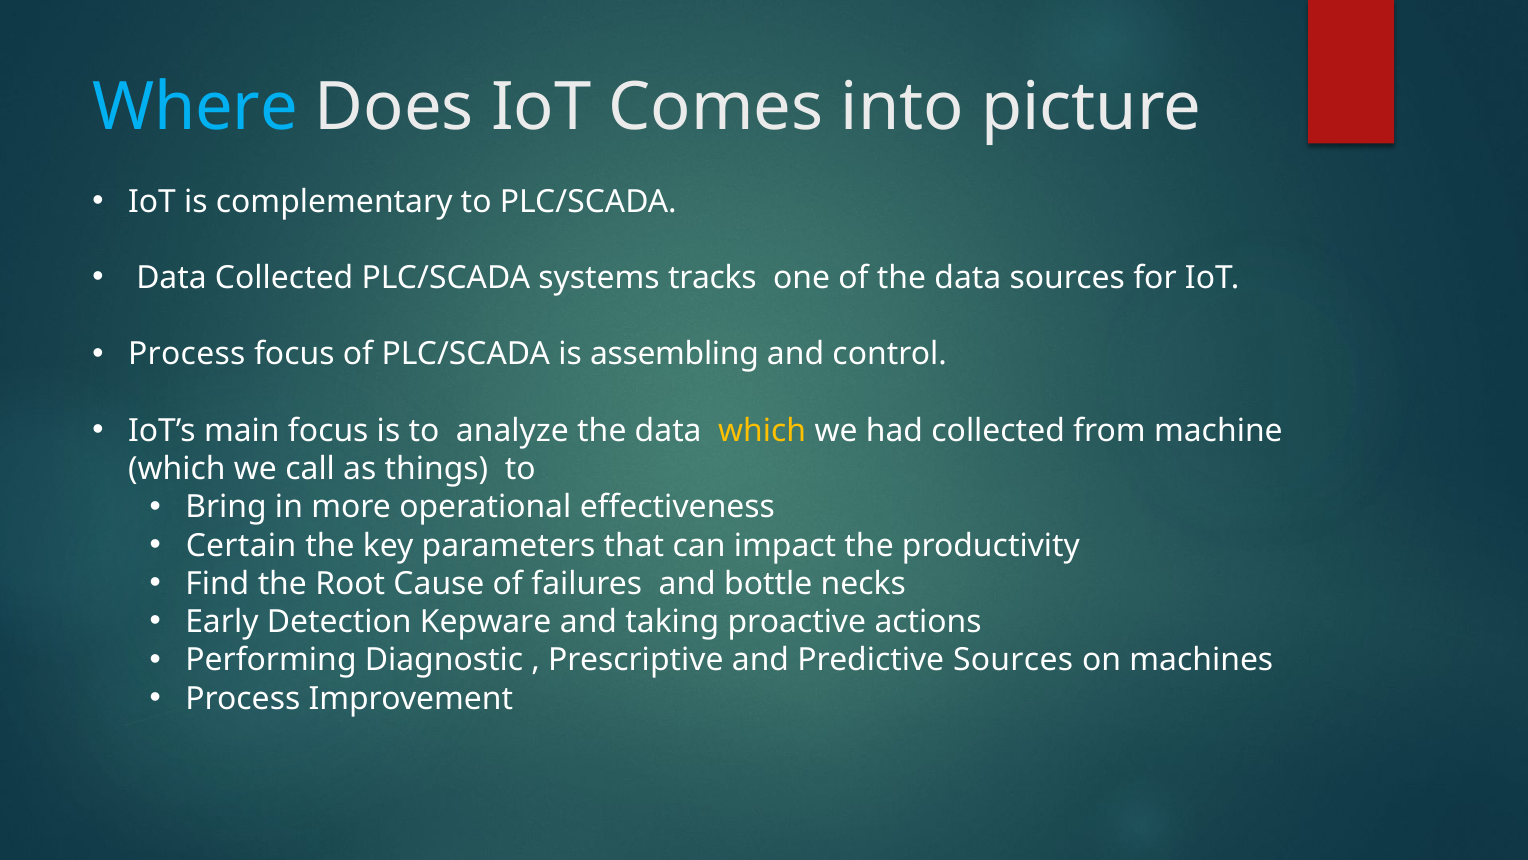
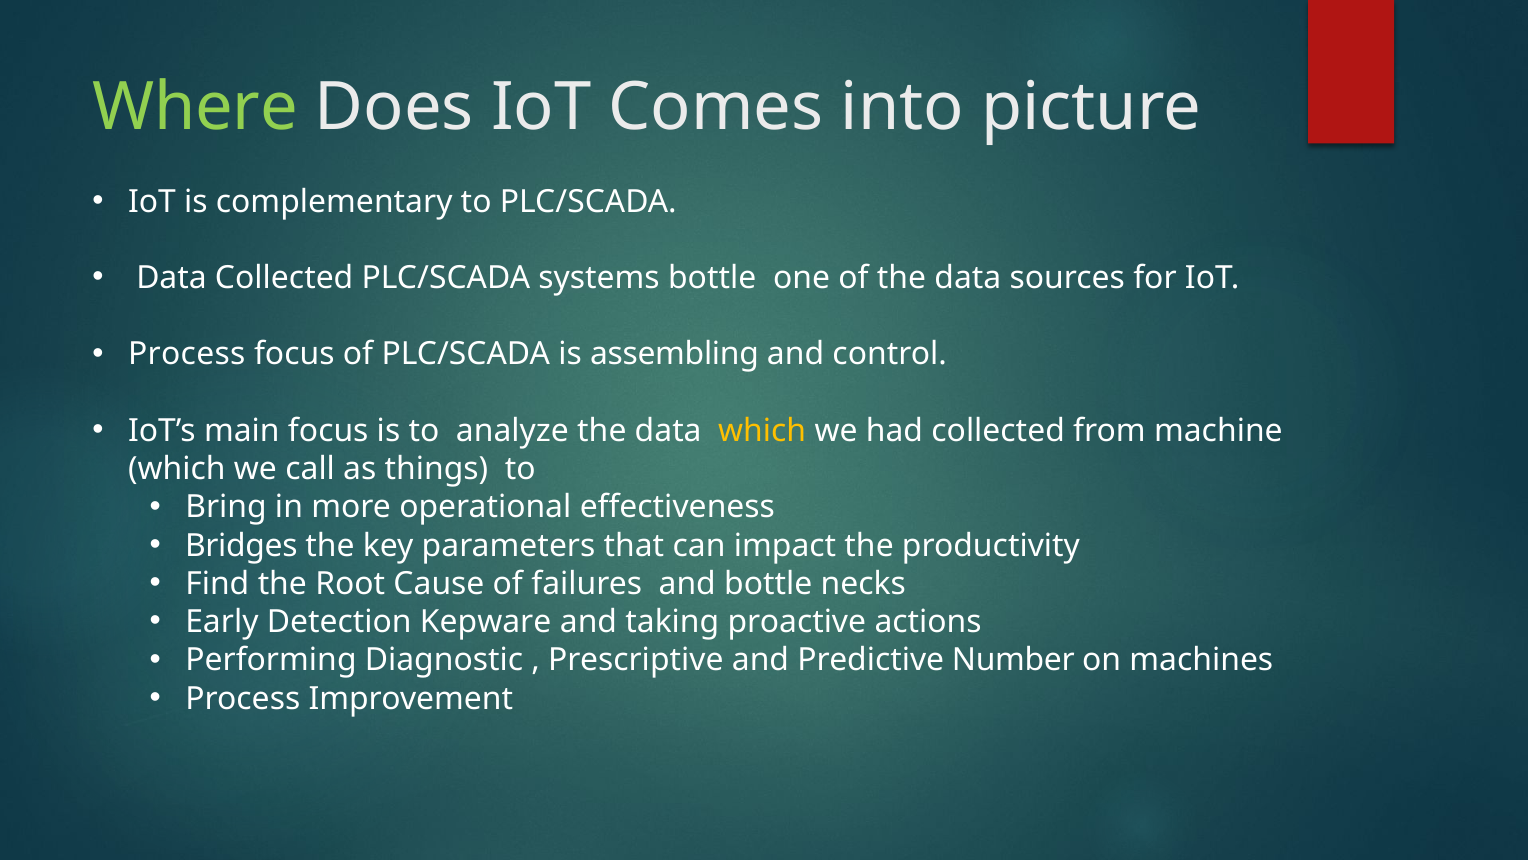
Where colour: light blue -> light green
systems tracks: tracks -> bottle
Certain: Certain -> Bridges
Predictive Sources: Sources -> Number
